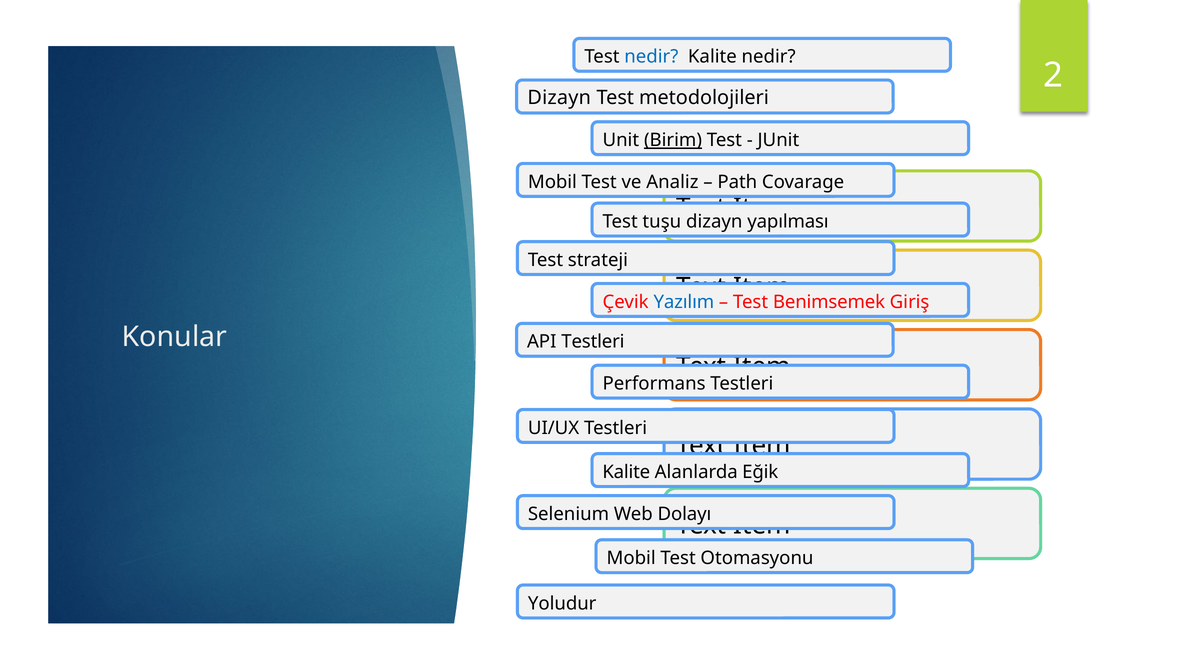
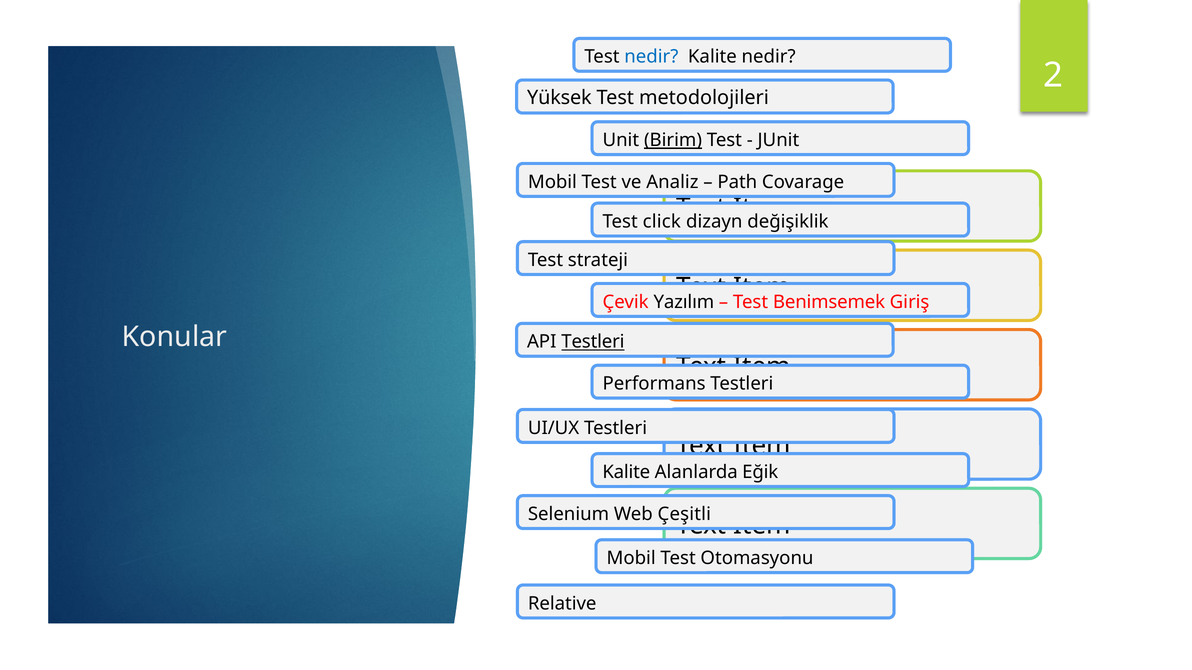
Dizayn at (559, 98): Dizayn -> Yüksek
tuşu: tuşu -> click
yapılması: yapılması -> değişiklik
Yazılım colour: blue -> black
Testleri at (593, 342) underline: none -> present
Dolayı: Dolayı -> Çeşitli
Yoludur: Yoludur -> Relative
